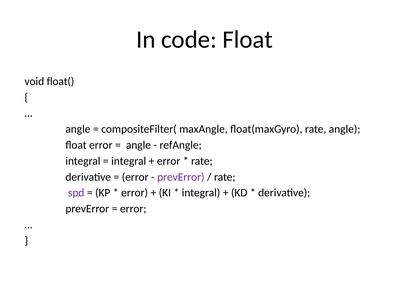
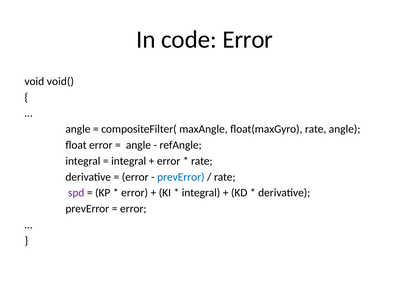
code Float: Float -> Error
float(: float( -> void(
prevError at (181, 177) colour: purple -> blue
